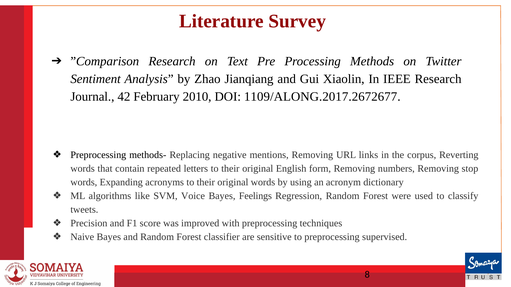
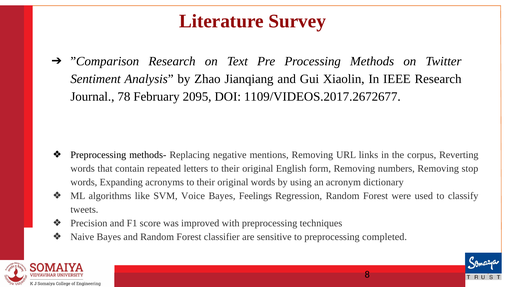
42: 42 -> 78
2010: 2010 -> 2095
1109/ALONG.2017.2672677: 1109/ALONG.2017.2672677 -> 1109/VIDEOS.2017.2672677
supervised: supervised -> completed
